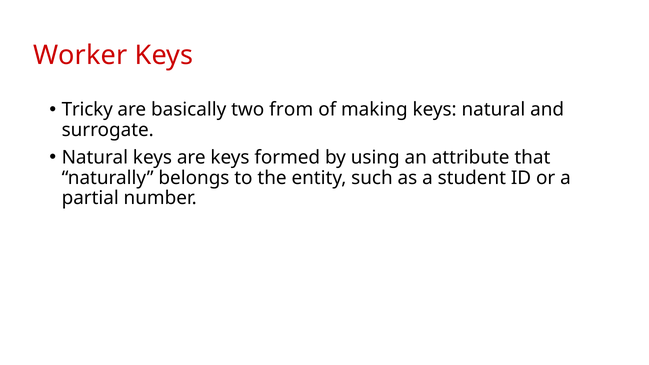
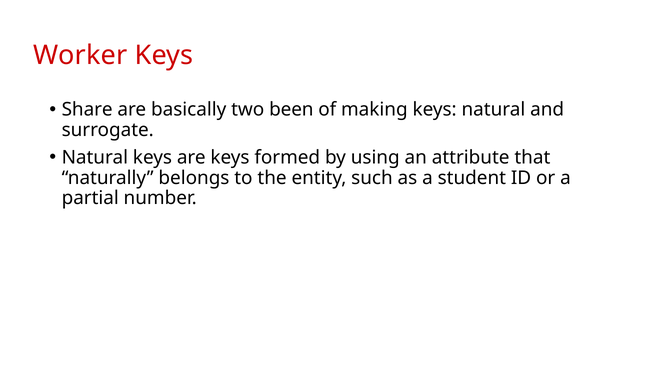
Tricky: Tricky -> Share
from: from -> been
